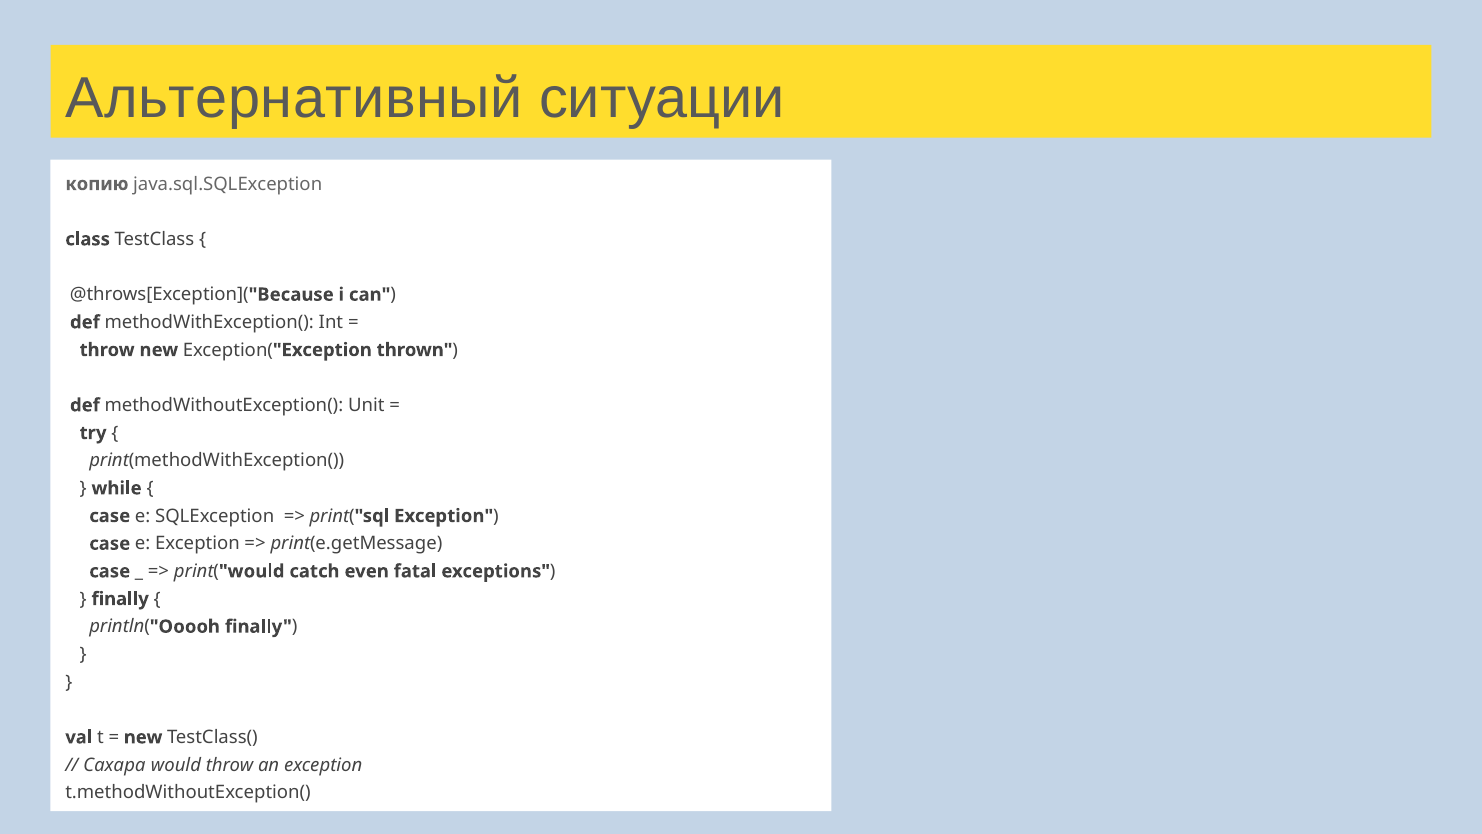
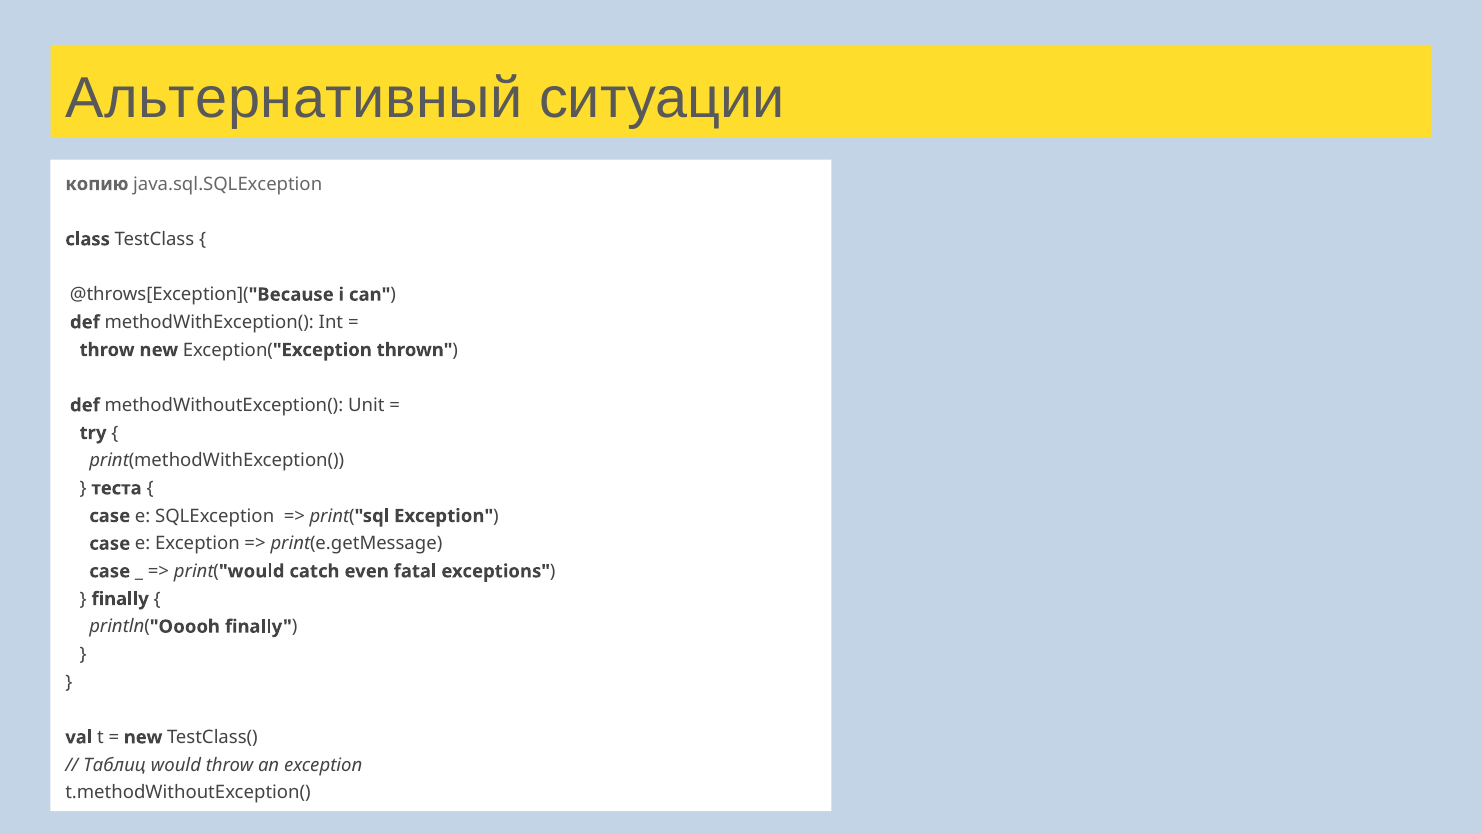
while: while -> теста
Сахара: Сахара -> Таблиц
